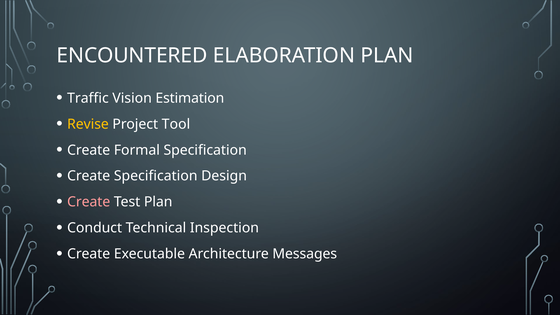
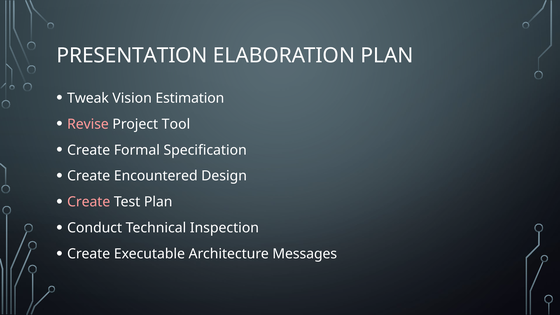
ENCOUNTERED: ENCOUNTERED -> PRESENTATION
Traffic: Traffic -> Tweak
Revise colour: yellow -> pink
Create Specification: Specification -> Encountered
